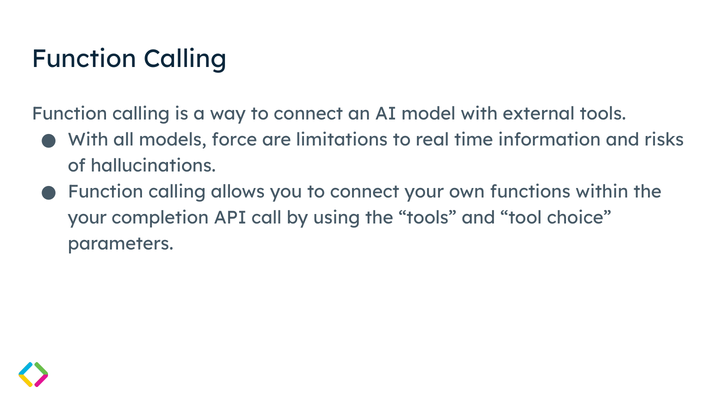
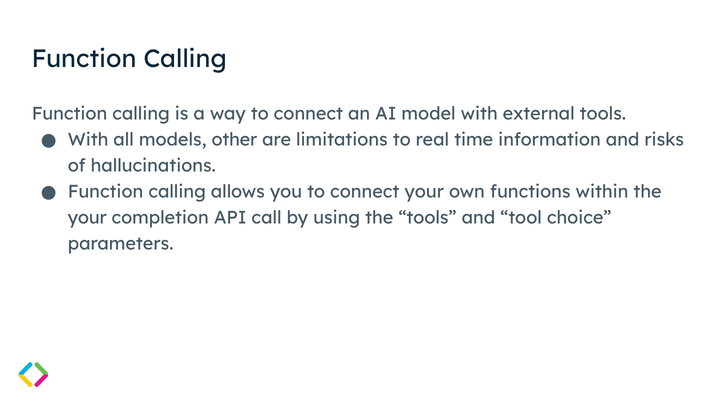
force: force -> other
